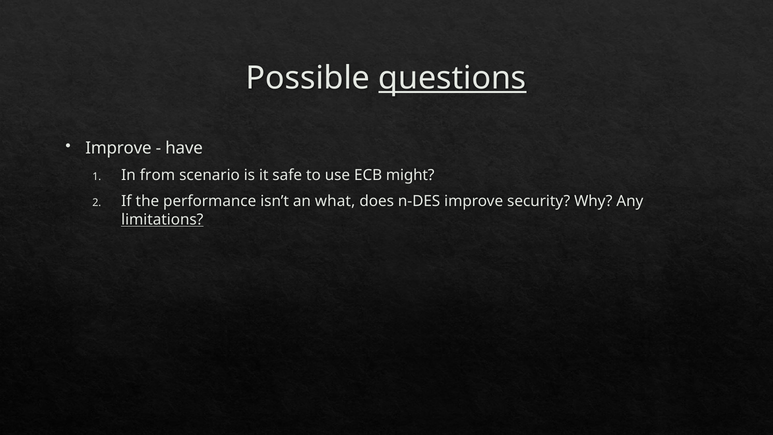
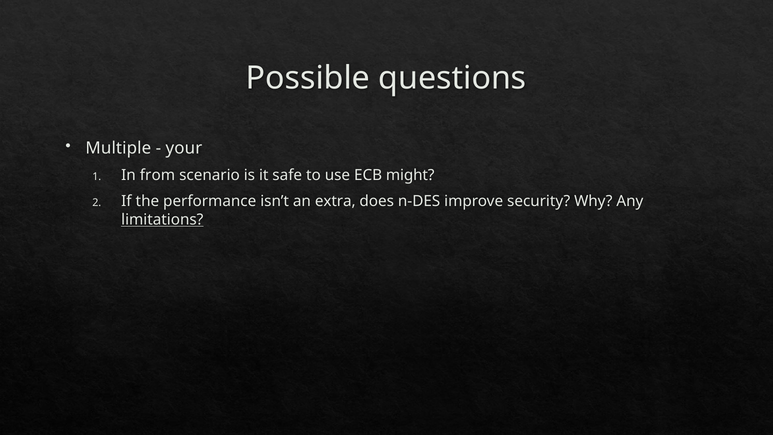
questions underline: present -> none
Improve at (118, 148): Improve -> Multiple
have: have -> your
what: what -> extra
